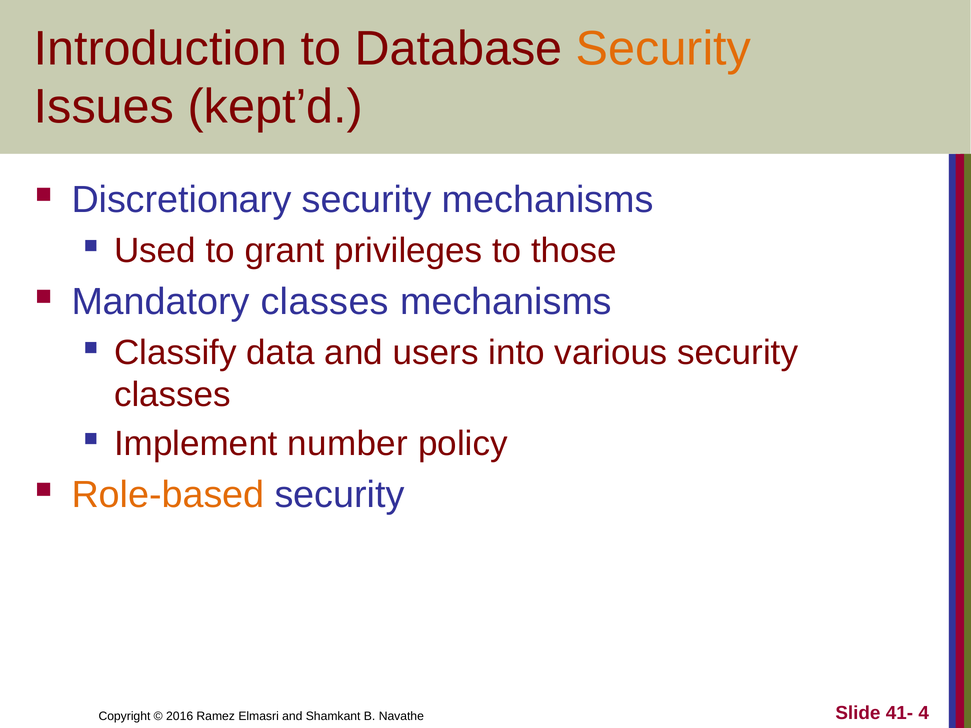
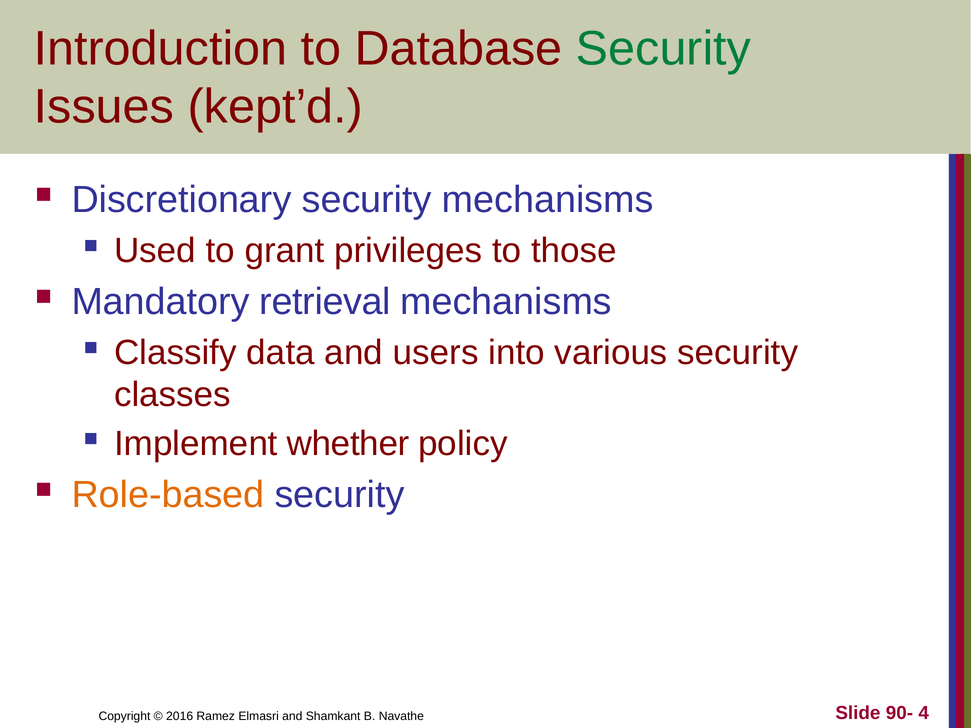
Security at (664, 49) colour: orange -> green
Mandatory classes: classes -> retrieval
number: number -> whether
41-: 41- -> 90-
